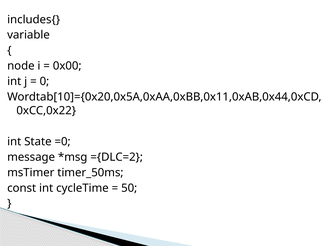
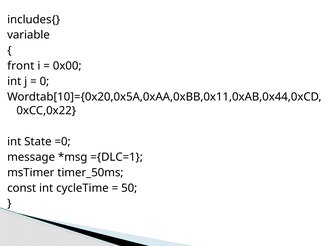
node: node -> front
={DLC=2: ={DLC=2 -> ={DLC=1
